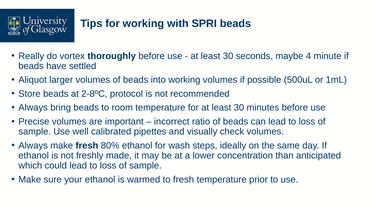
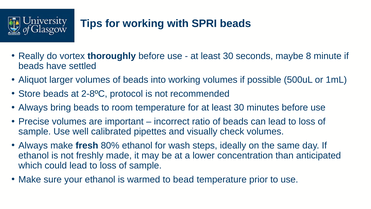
4: 4 -> 8
to fresh: fresh -> bead
